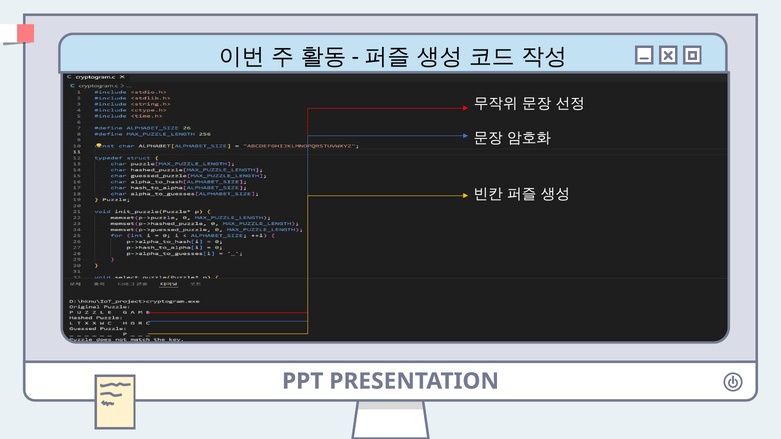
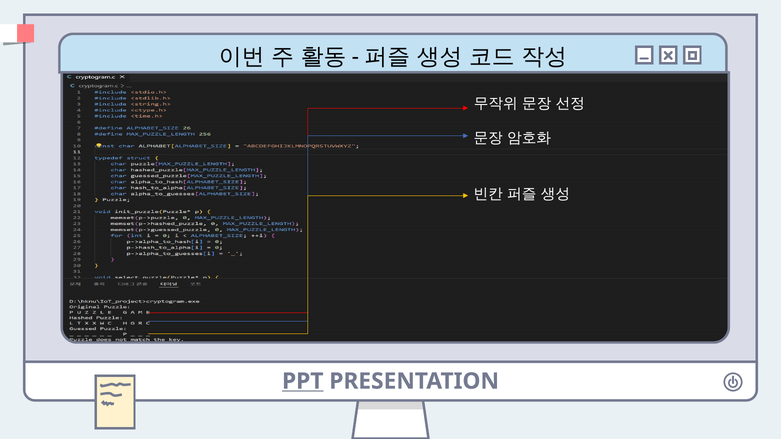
PPT underline: none -> present
